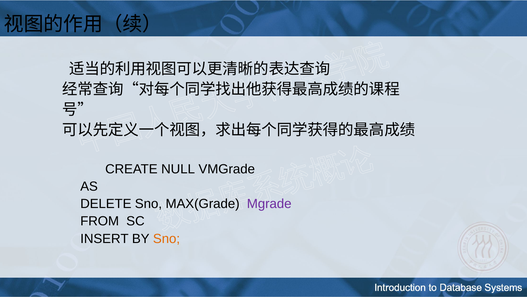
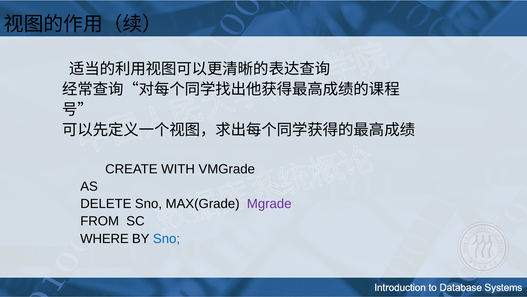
NULL: NULL -> WITH
INSERT: INSERT -> WHERE
Sno at (167, 238) colour: orange -> blue
